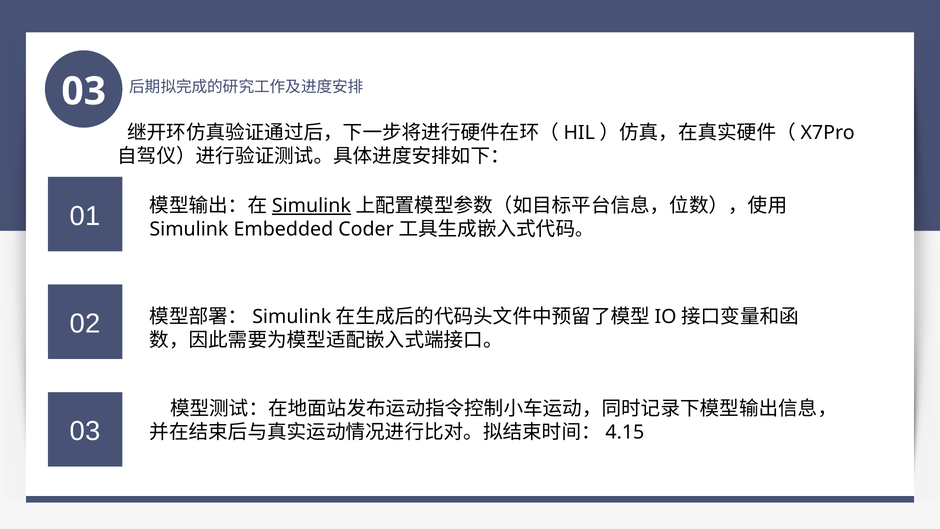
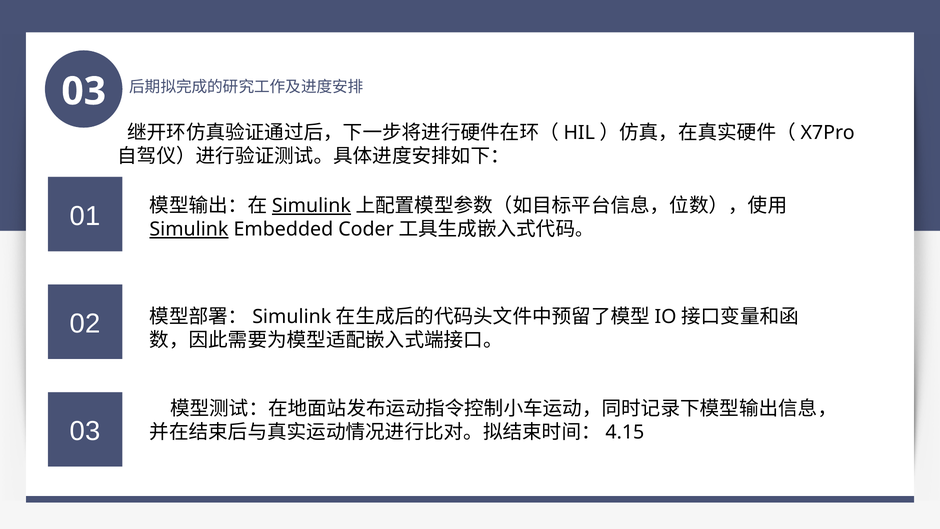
Simulink at (189, 229) underline: none -> present
